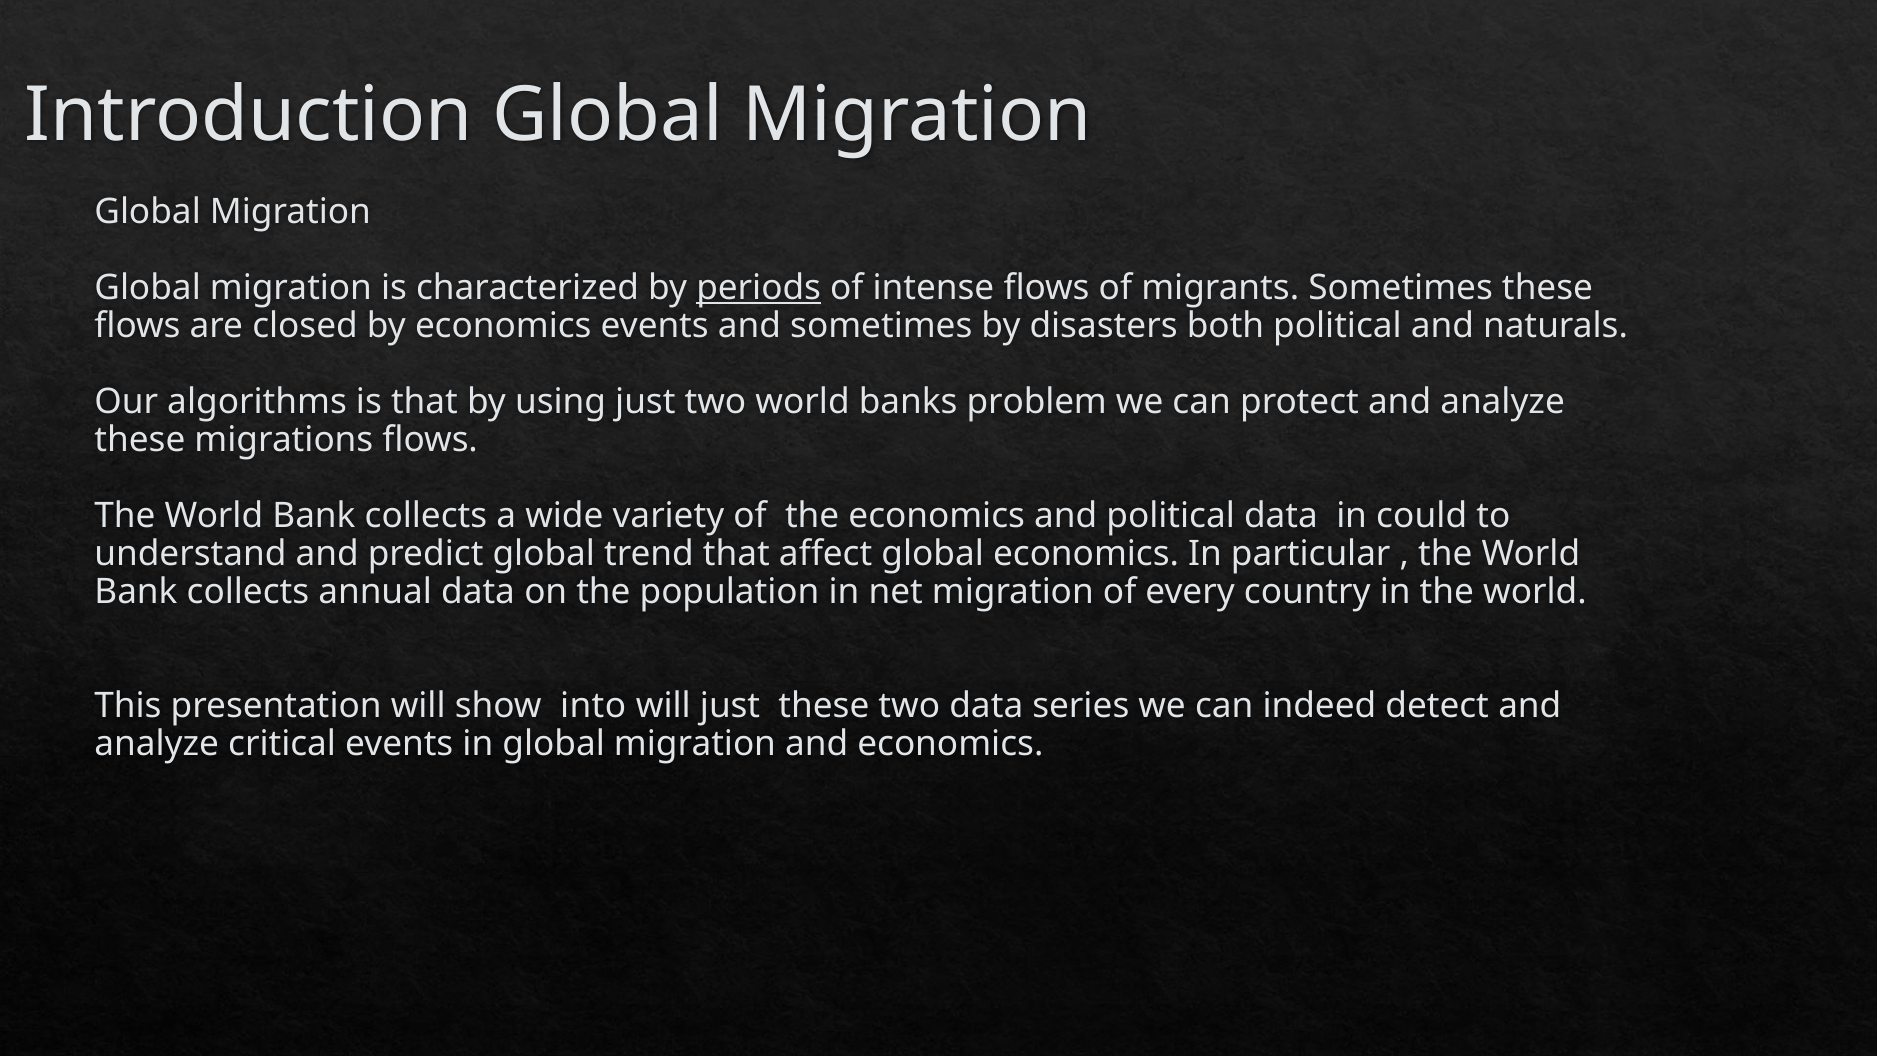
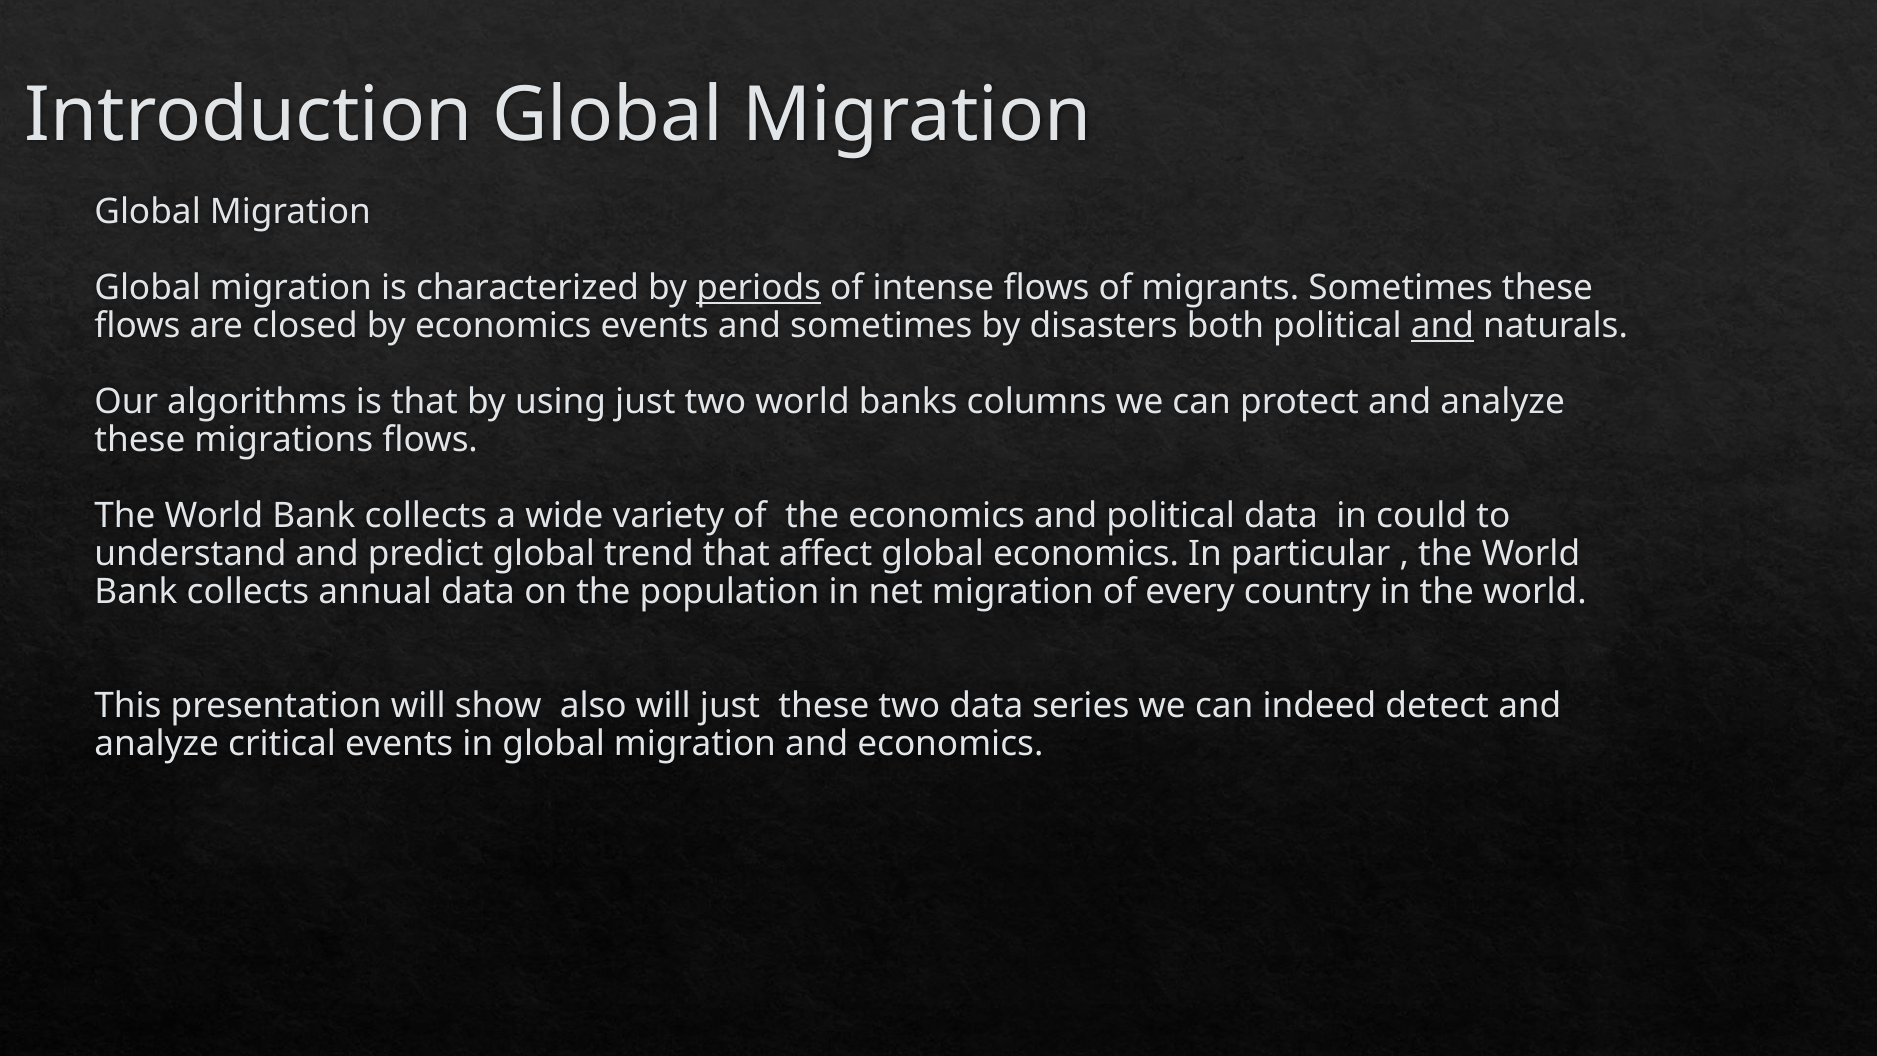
and at (1442, 326) underline: none -> present
problem: problem -> columns
into: into -> also
